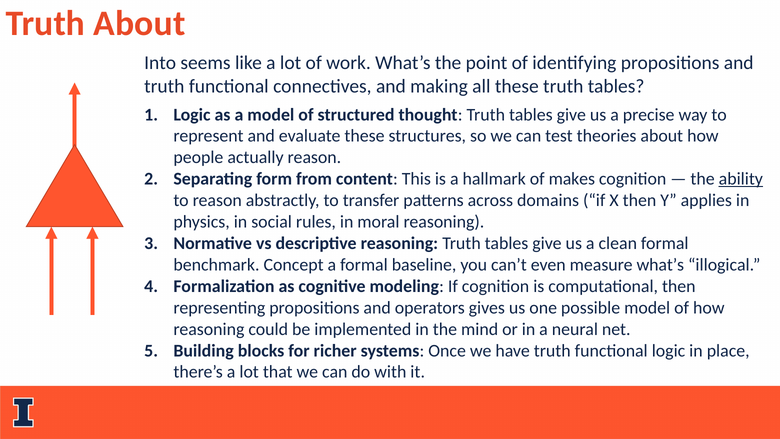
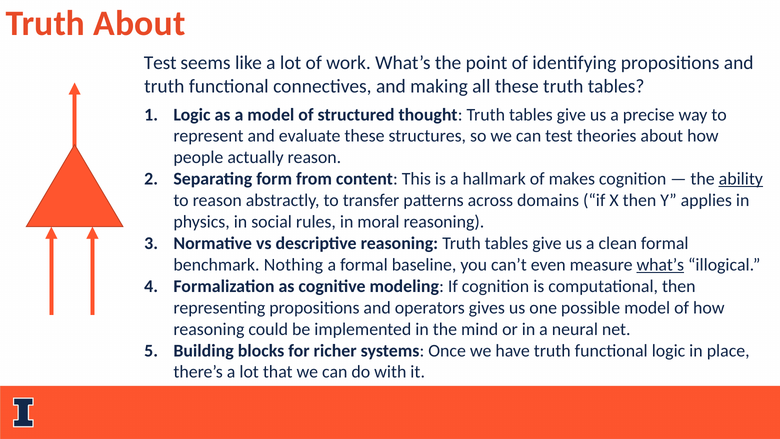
Into at (160, 63): Into -> Test
Concept: Concept -> Nothing
what’s at (660, 265) underline: none -> present
